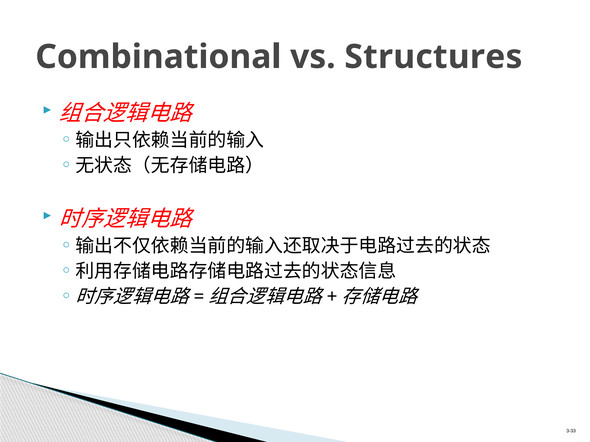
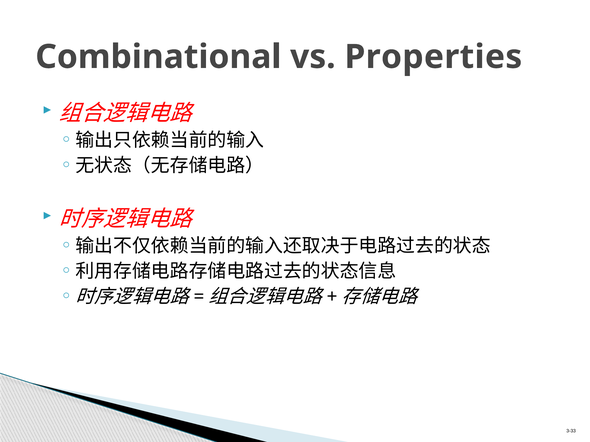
Structures: Structures -> Properties
